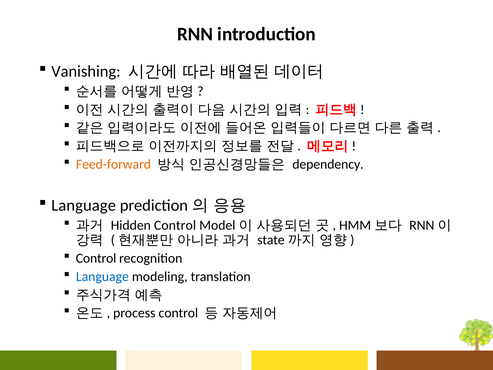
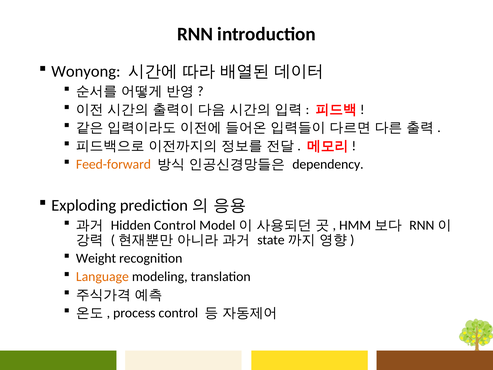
Vanishing: Vanishing -> Wonyong
Language at (84, 205): Language -> Exploding
Control at (96, 258): Control -> Weight
Language at (102, 276) colour: blue -> orange
